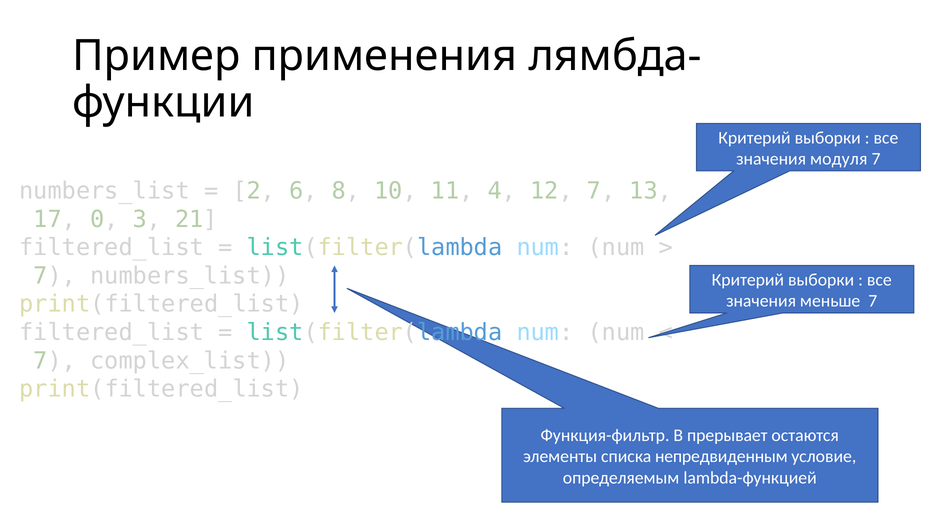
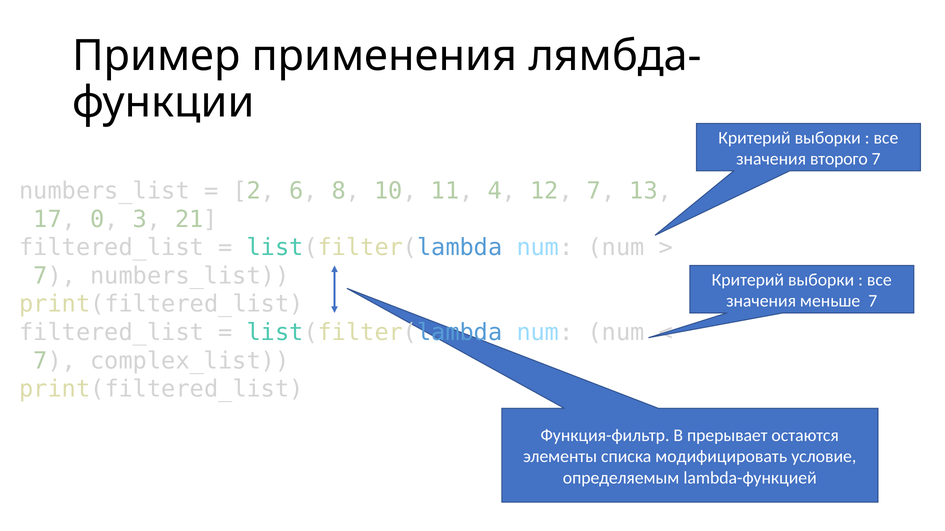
модуля: модуля -> второго
непредвиденным: непредвиденным -> модифицировать
